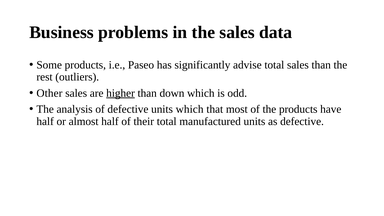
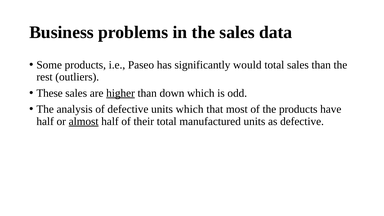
advise: advise -> would
Other: Other -> These
almost underline: none -> present
